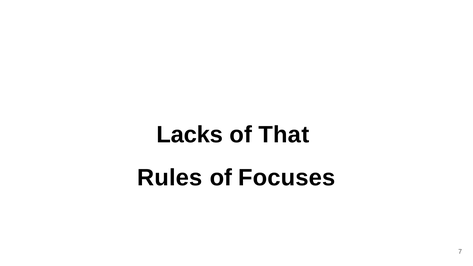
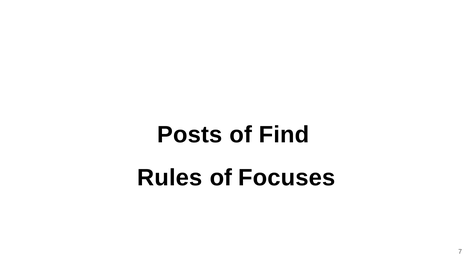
Lacks: Lacks -> Posts
That: That -> Find
